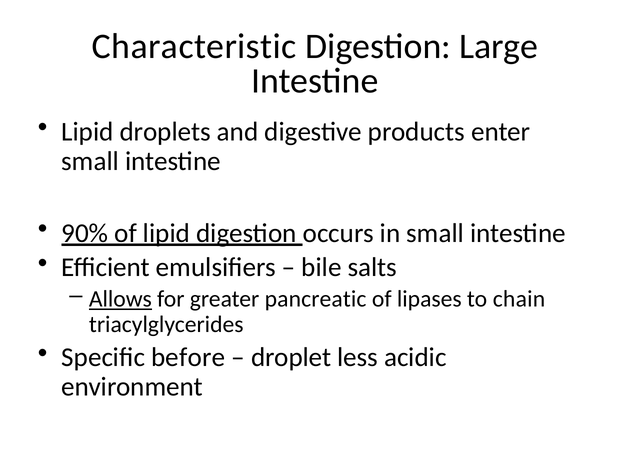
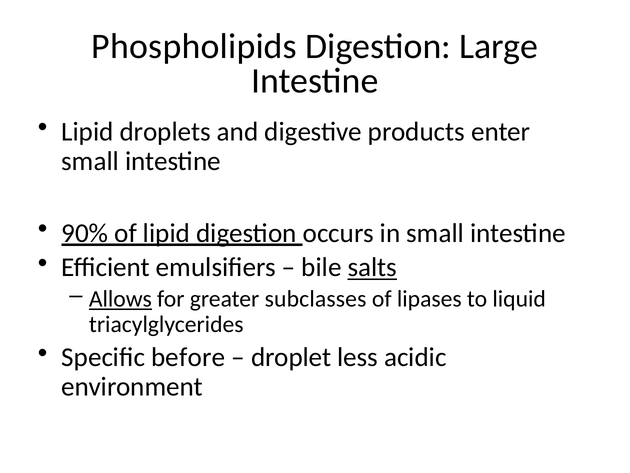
Characteristic: Characteristic -> Phospholipids
salts underline: none -> present
pancreatic: pancreatic -> subclasses
chain: chain -> liquid
